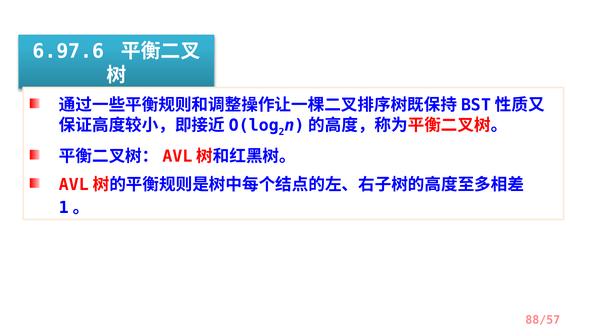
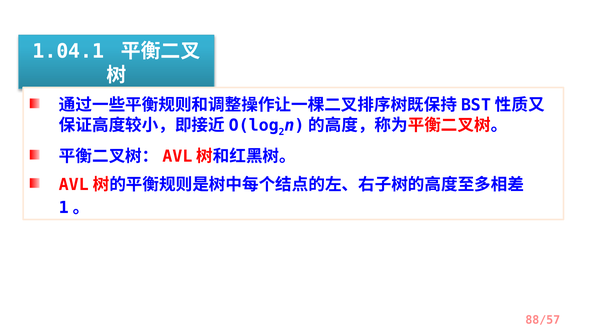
6.97.6: 6.97.6 -> 1.04.1
